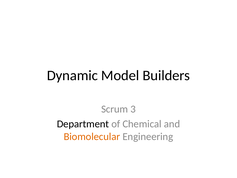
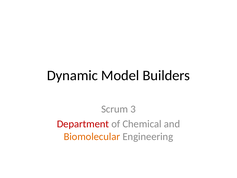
Department colour: black -> red
